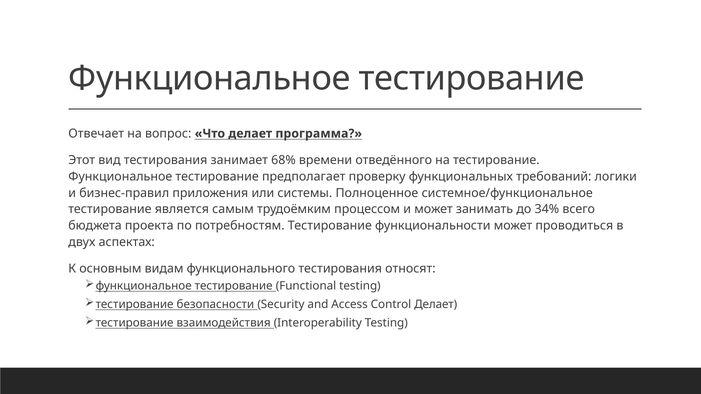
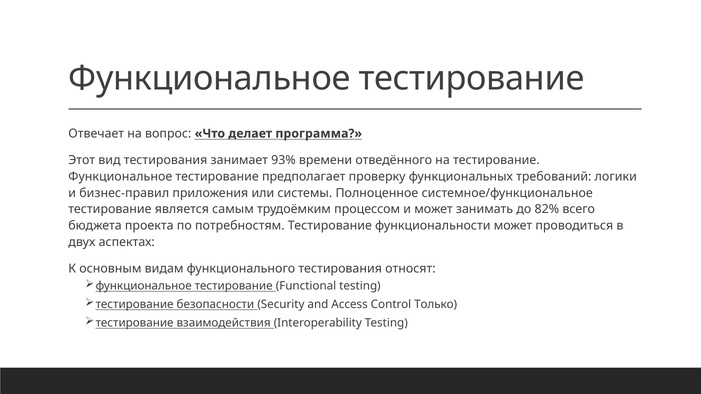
68%: 68% -> 93%
34%: 34% -> 82%
Control Делает: Делает -> Только
